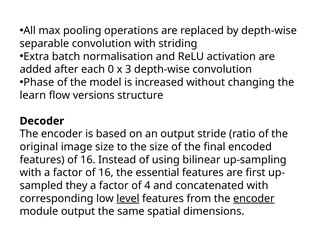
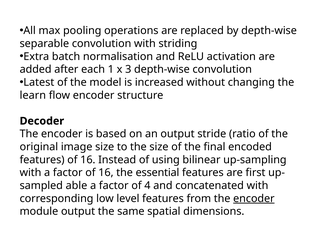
0: 0 -> 1
Phase: Phase -> Latest
flow versions: versions -> encoder
they: they -> able
level underline: present -> none
